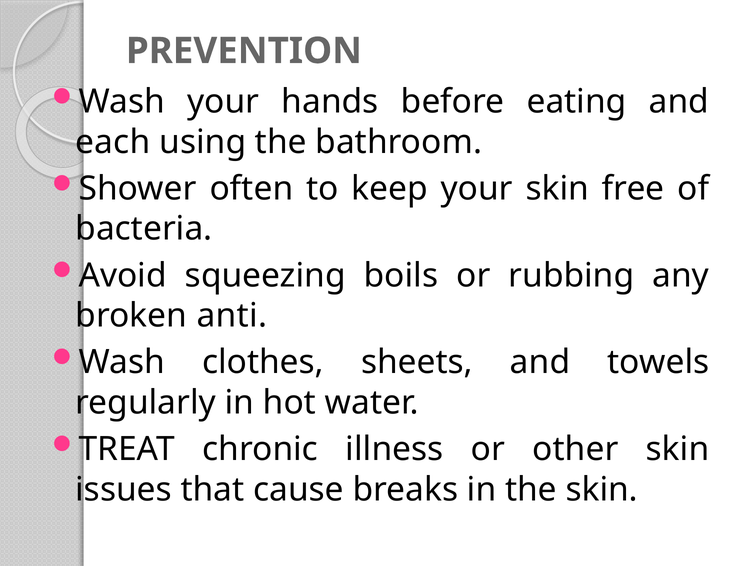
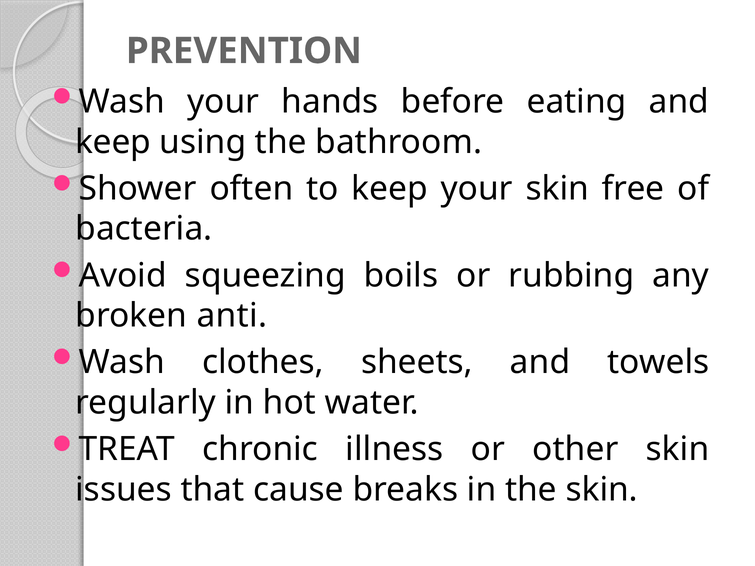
each at (113, 142): each -> keep
